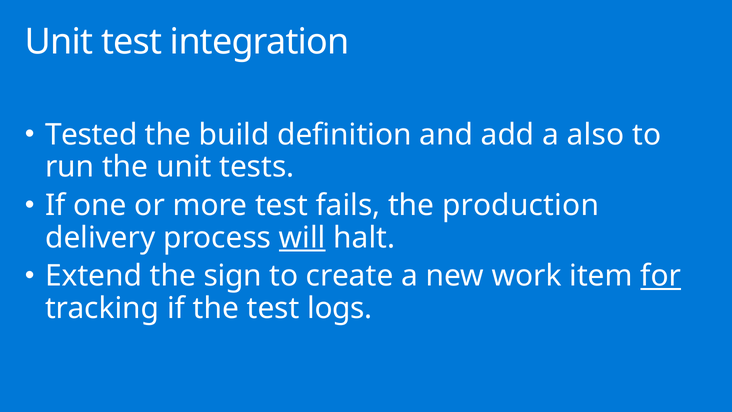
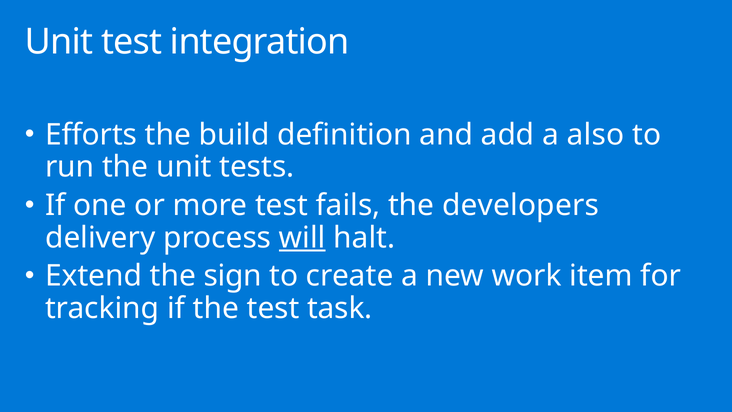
Tested: Tested -> Efforts
production: production -> developers
for underline: present -> none
logs: logs -> task
